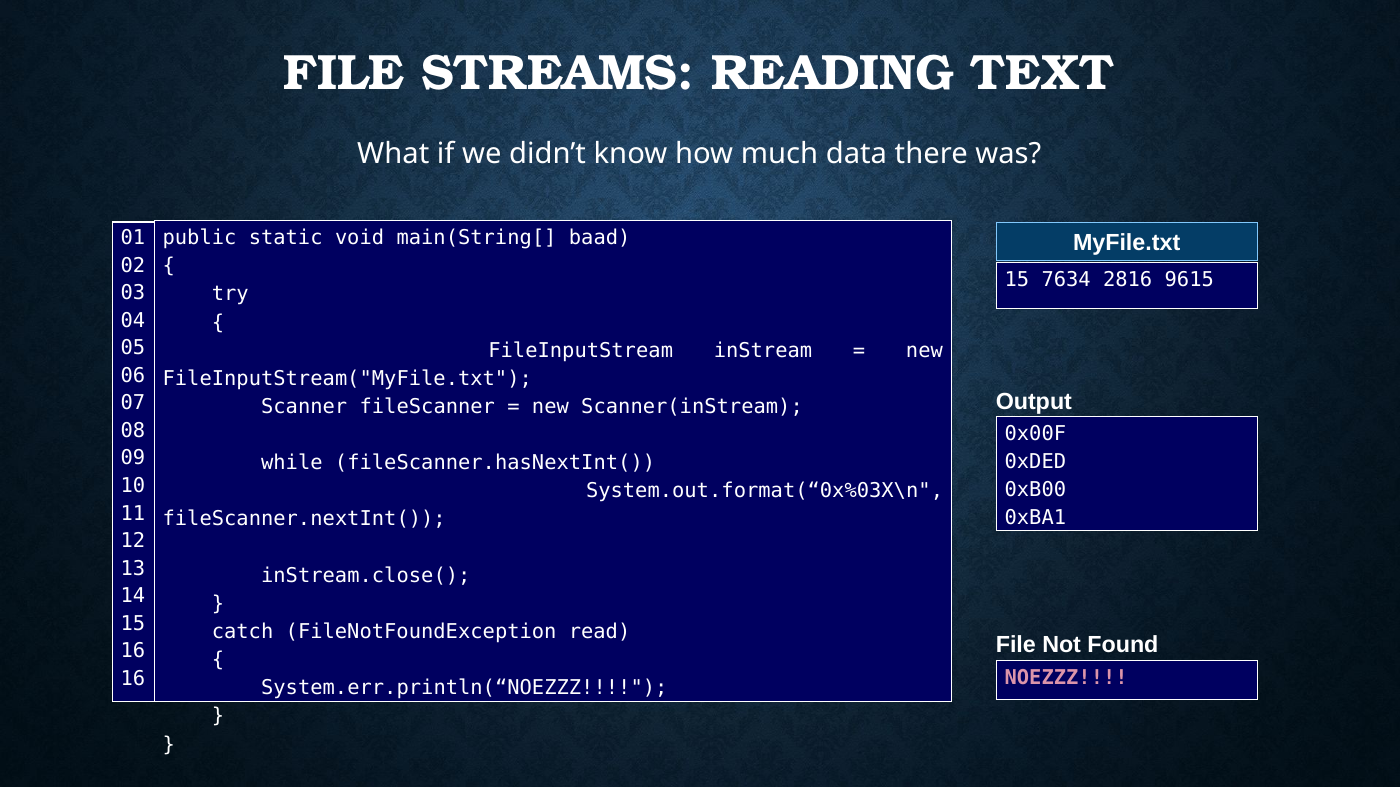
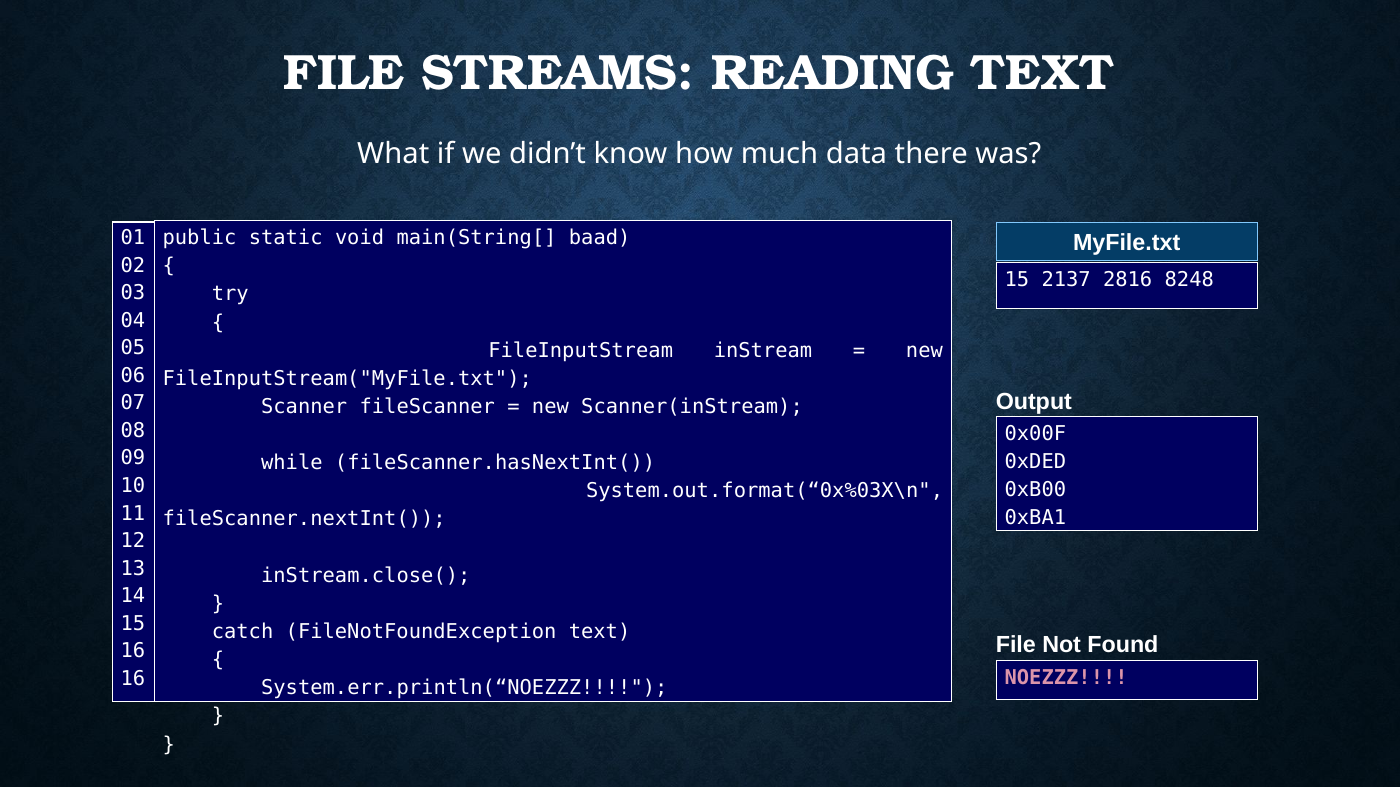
7634: 7634 -> 2137
9615: 9615 -> 8248
FileNotFoundException read: read -> text
